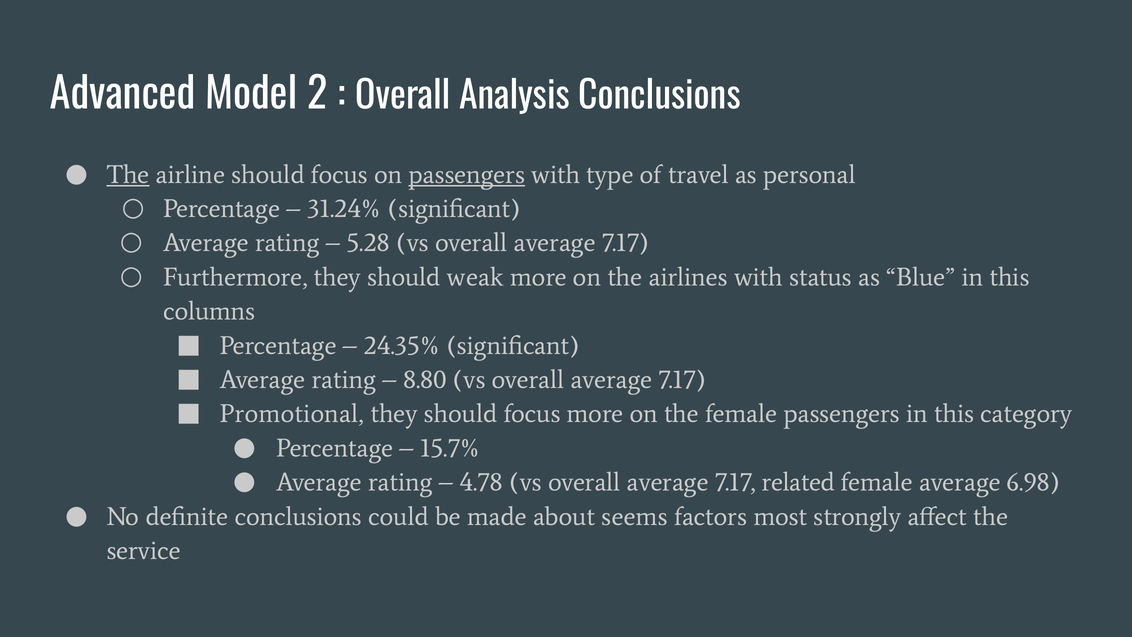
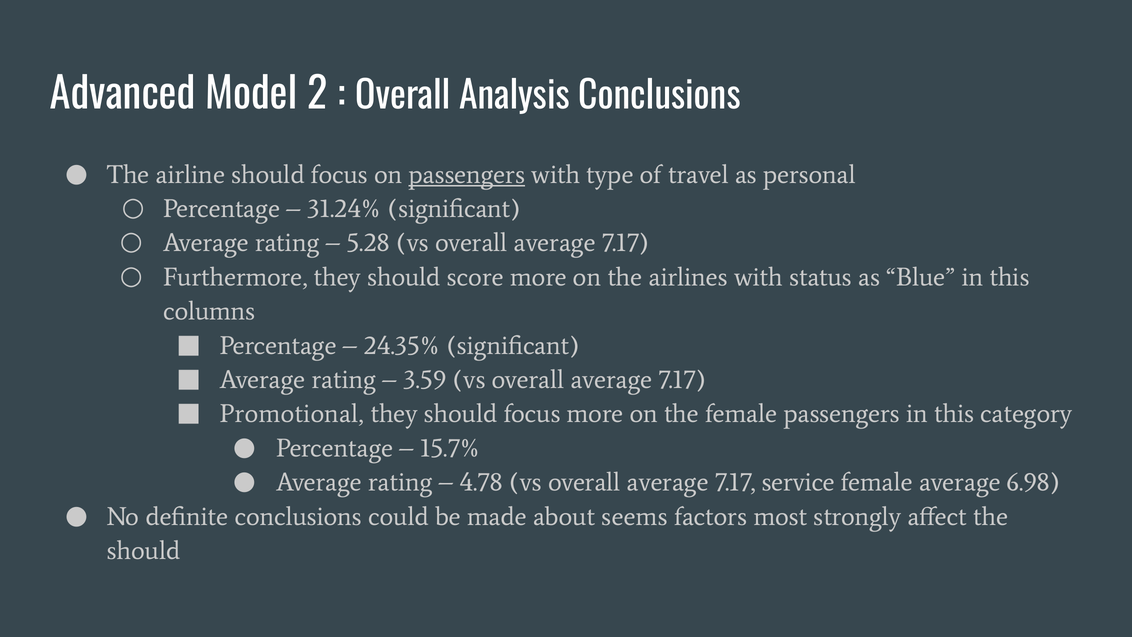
The at (128, 174) underline: present -> none
weak: weak -> score
8.80: 8.80 -> 3.59
related: related -> service
service at (144, 550): service -> should
